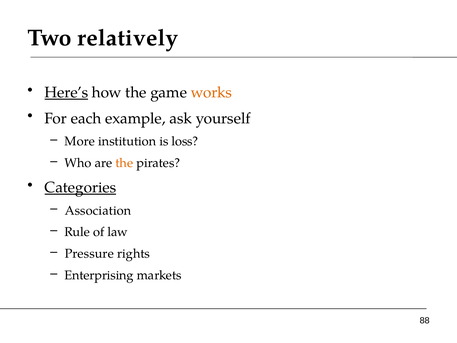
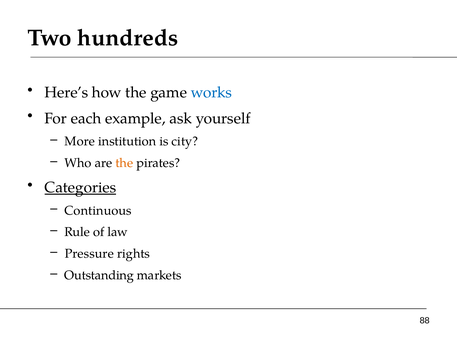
relatively: relatively -> hundreds
Here’s underline: present -> none
works colour: orange -> blue
loss: loss -> city
Association: Association -> Continuous
Enterprising: Enterprising -> Outstanding
